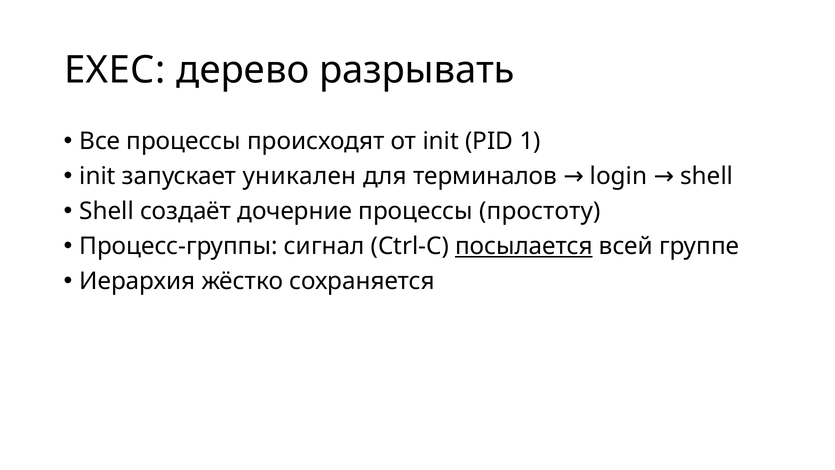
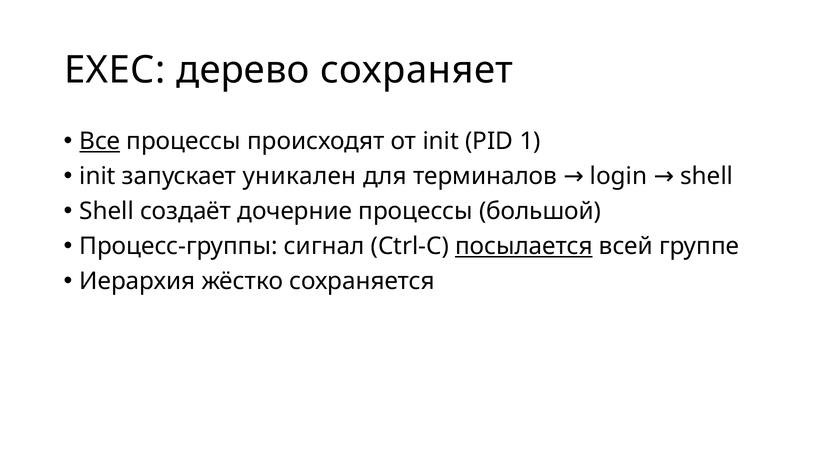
разрывать: разрывать -> сохраняет
Все underline: none -> present
простоту: простоту -> большой
